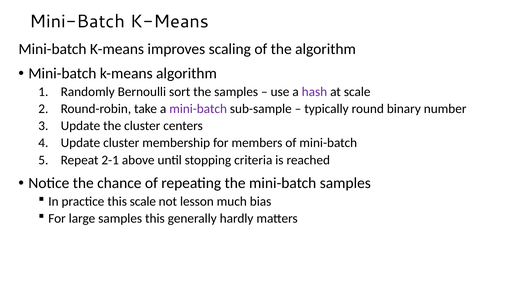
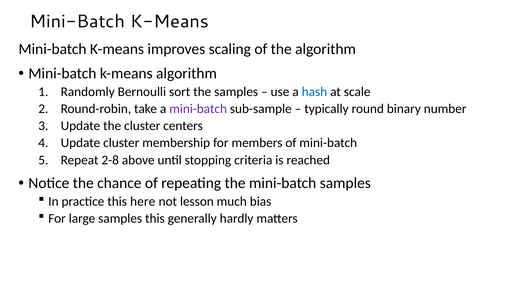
hash colour: purple -> blue
2-1: 2-1 -> 2-8
this scale: scale -> here
